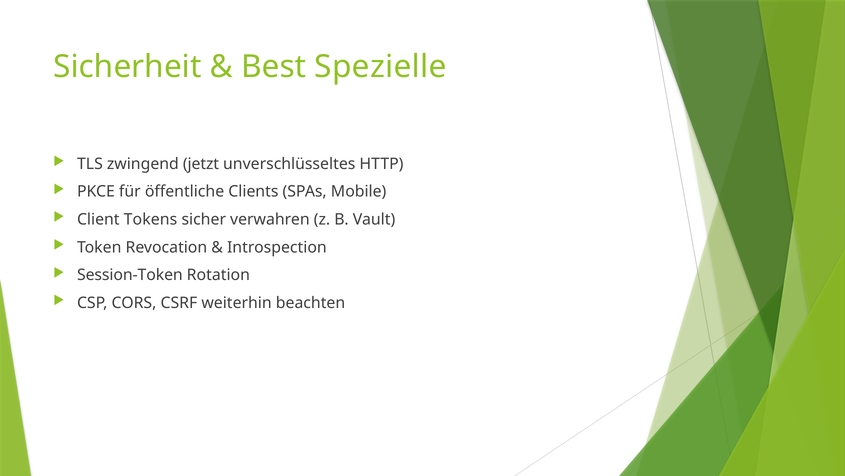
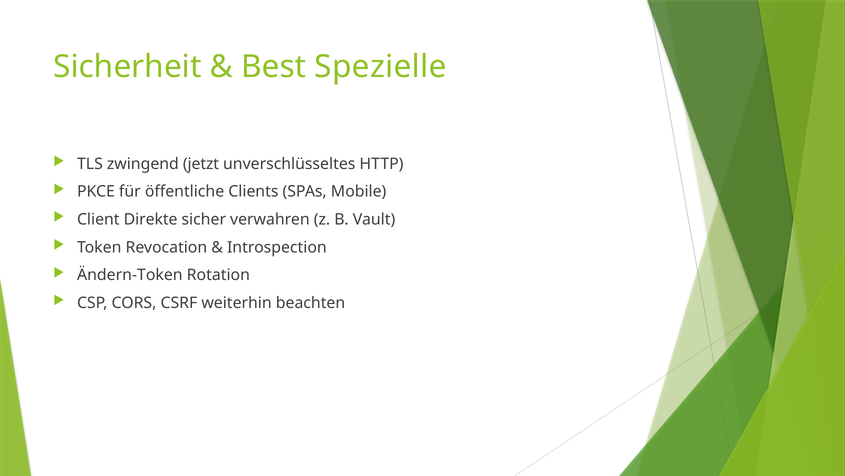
Tokens: Tokens -> Direkte
Session-Token: Session-Token -> Ändern-Token
